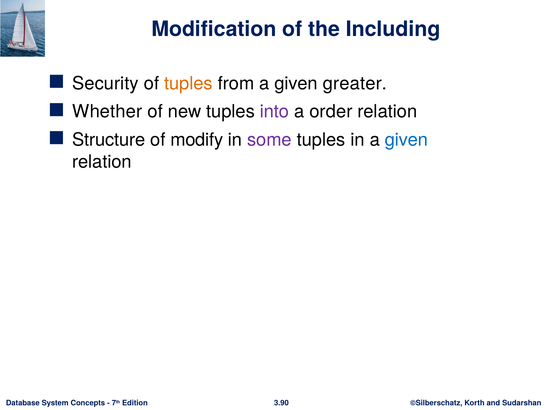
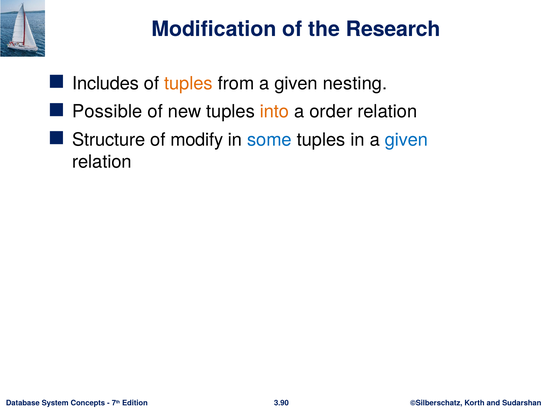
Including: Including -> Research
Security: Security -> Includes
greater: greater -> nesting
Whether: Whether -> Possible
into colour: purple -> orange
some colour: purple -> blue
